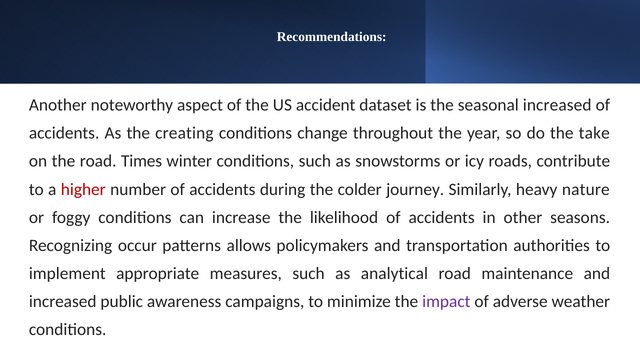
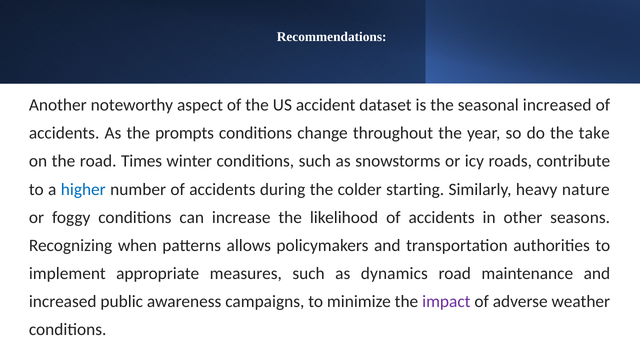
creating: creating -> prompts
higher colour: red -> blue
journey: journey -> starting
occur: occur -> when
analytical: analytical -> dynamics
